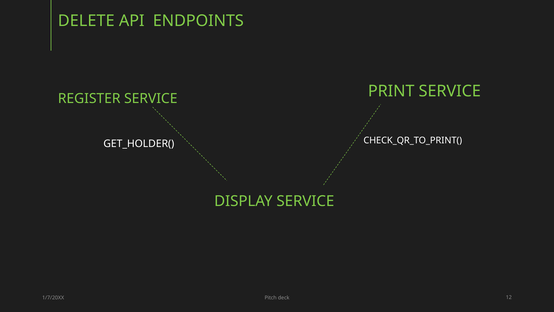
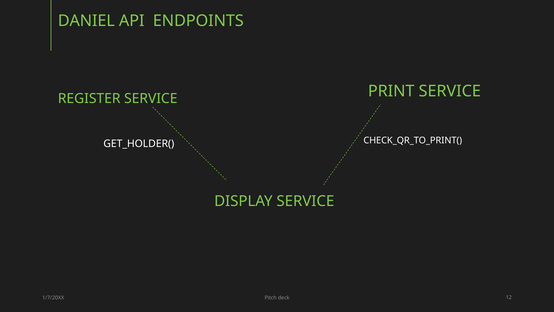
DELETE: DELETE -> DANIEL
